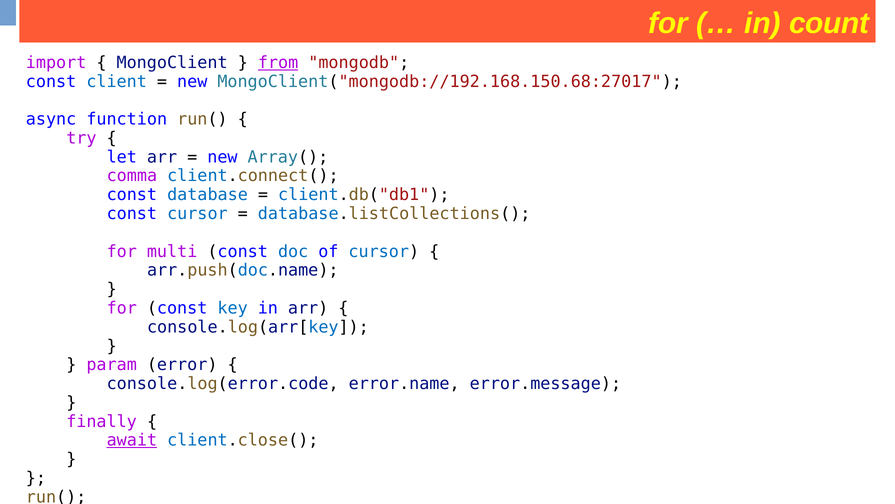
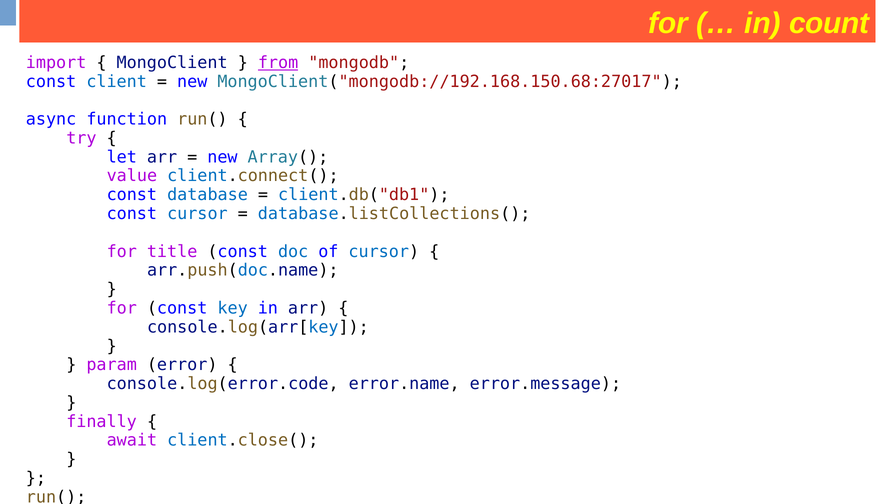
comma: comma -> value
multi: multi -> title
await underline: present -> none
